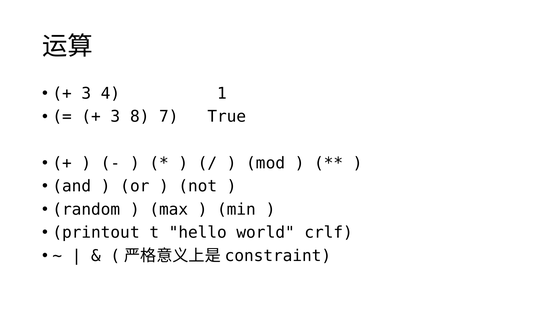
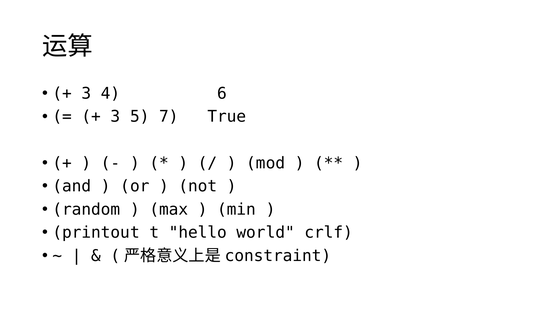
1: 1 -> 6
8: 8 -> 5
